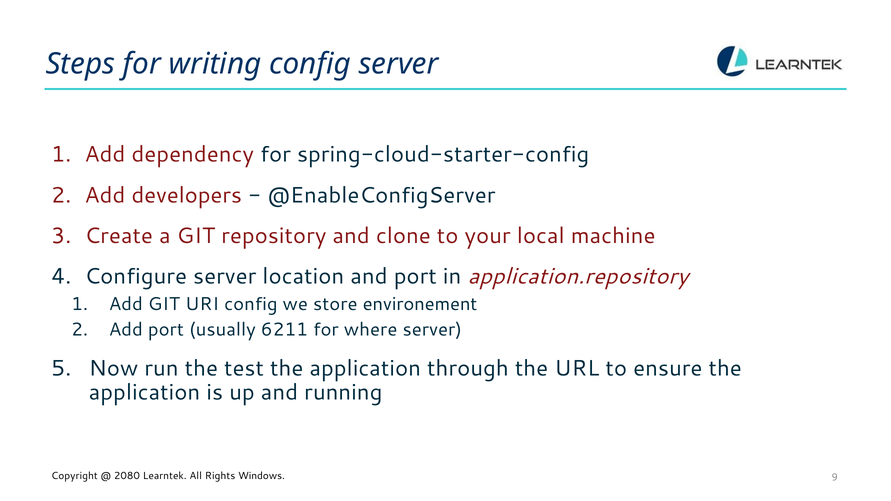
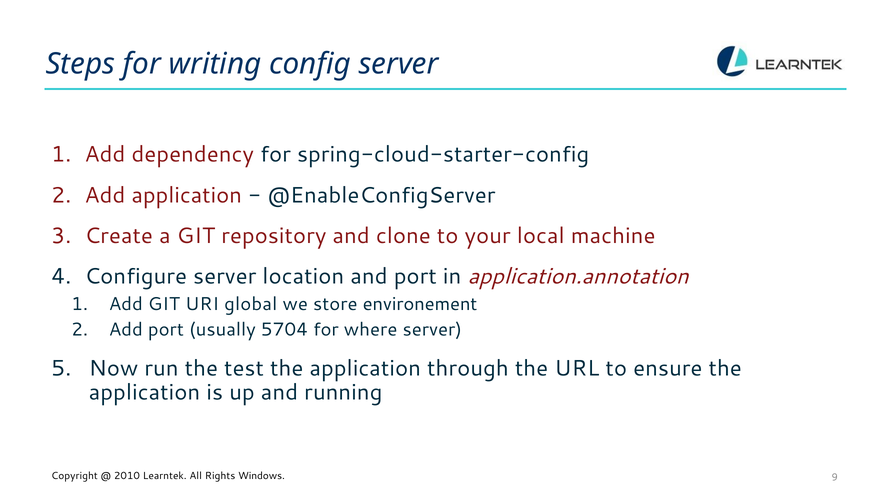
Add developers: developers -> application
application.repository: application.repository -> application.annotation
URI config: config -> global
6211: 6211 -> 5704
2080: 2080 -> 2010
